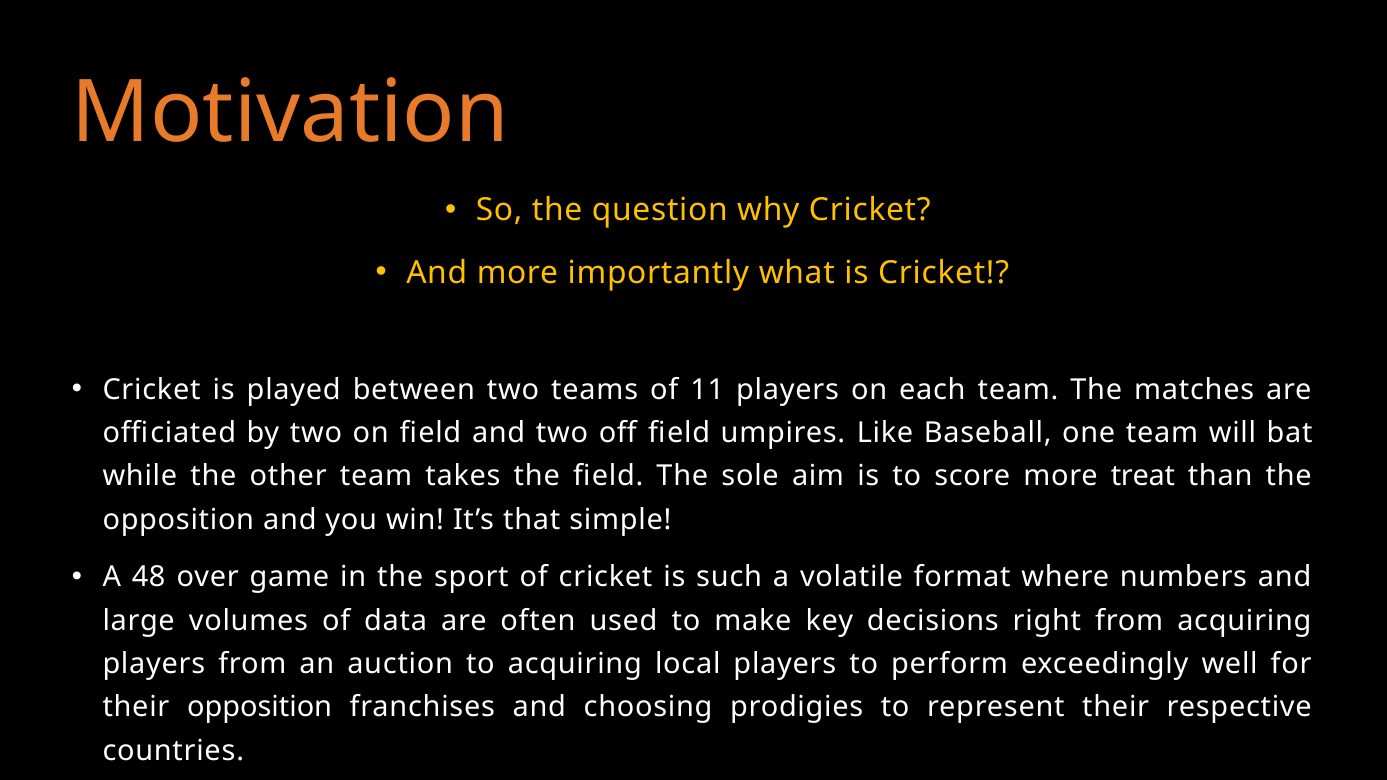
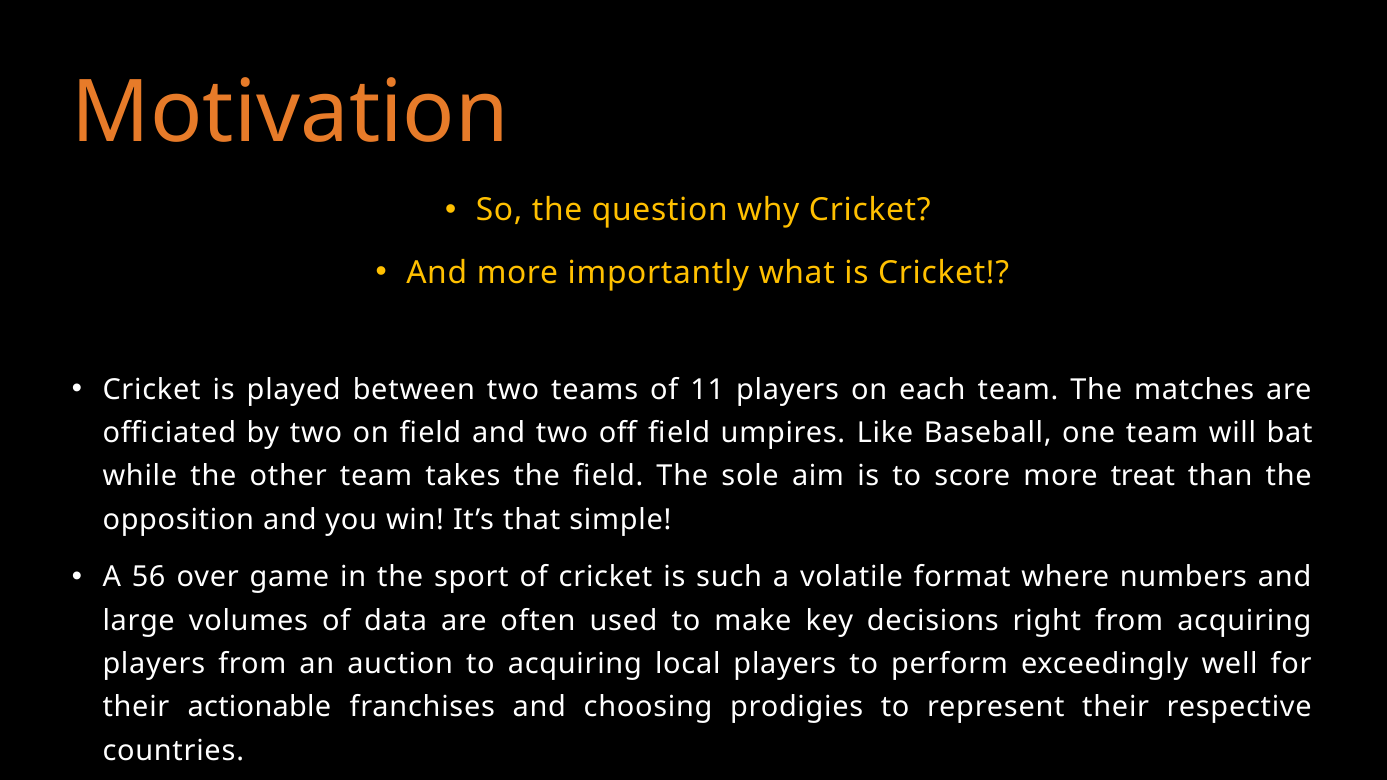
48: 48 -> 56
their opposition: opposition -> actionable
